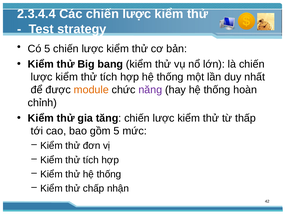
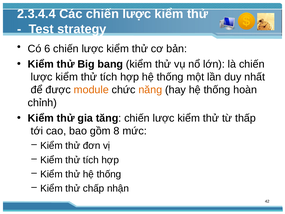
Có 5: 5 -> 6
năng colour: purple -> orange
gồm 5: 5 -> 8
